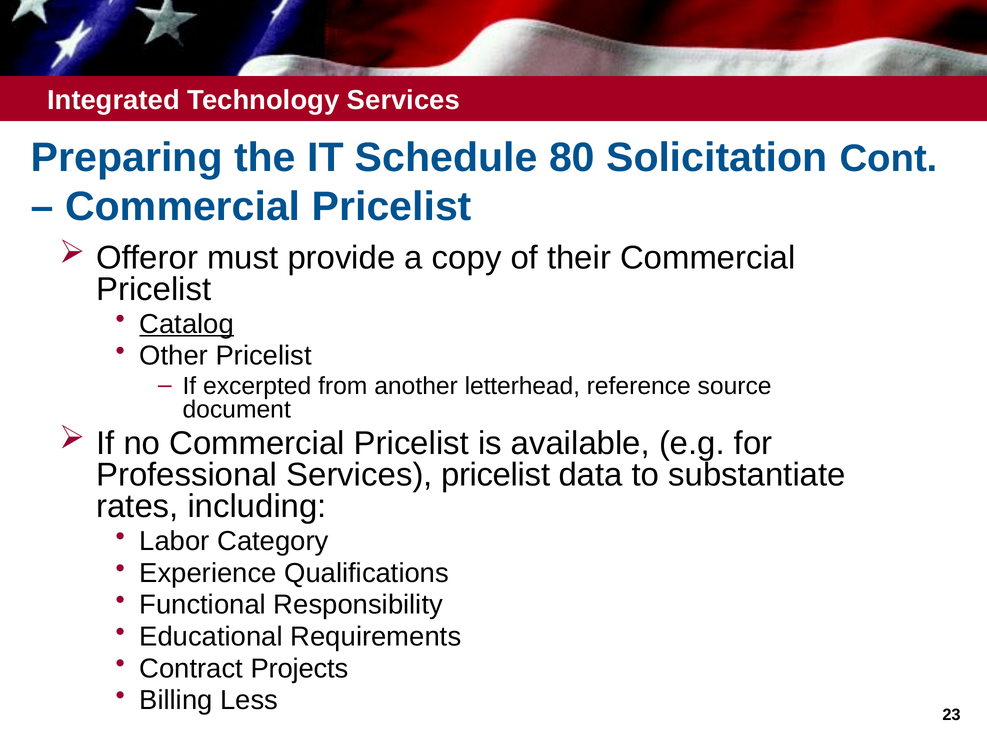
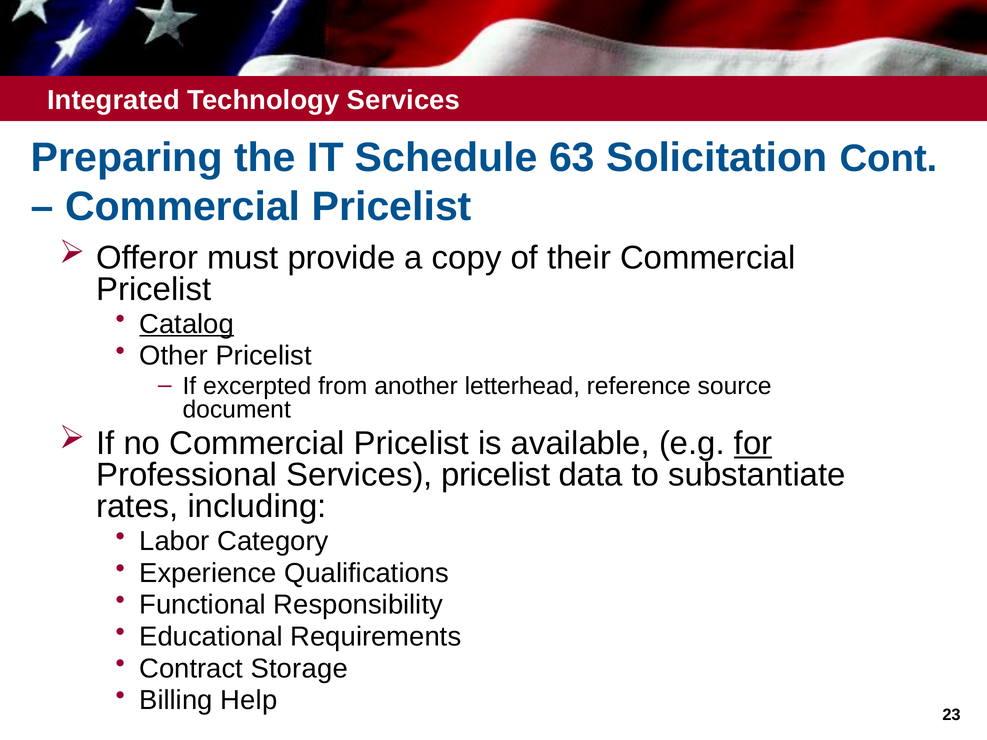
80: 80 -> 63
for underline: none -> present
Projects: Projects -> Storage
Less: Less -> Help
